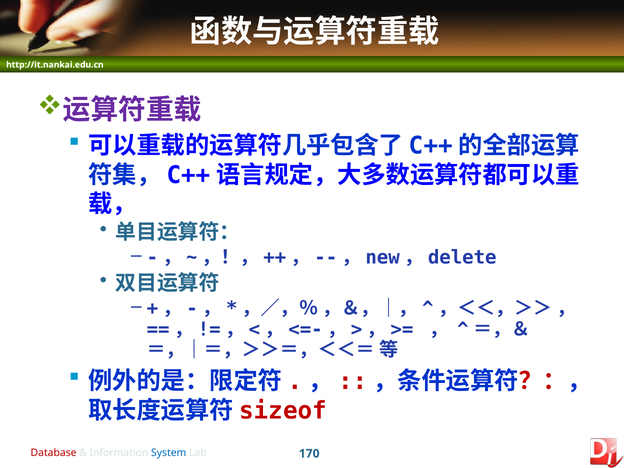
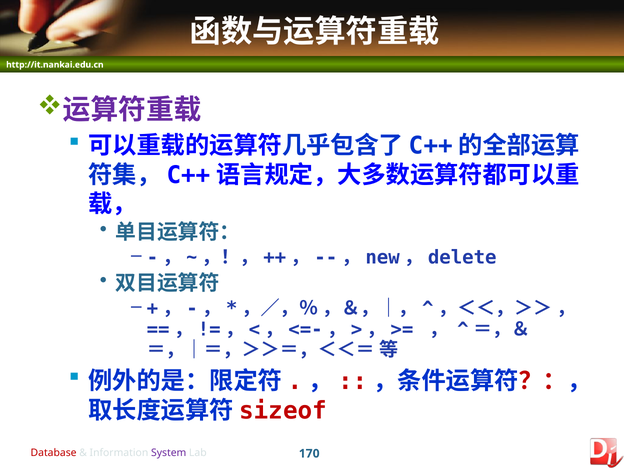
System colour: blue -> purple
